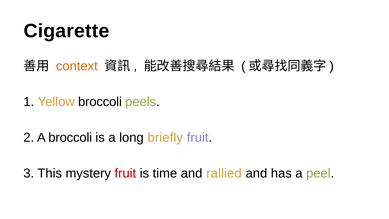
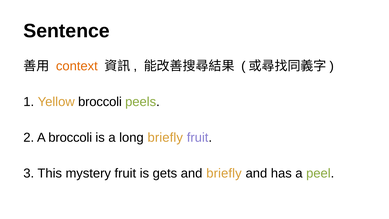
Cigarette: Cigarette -> Sentence
fruit at (125, 173) colour: red -> black
time: time -> gets
and rallied: rallied -> briefly
